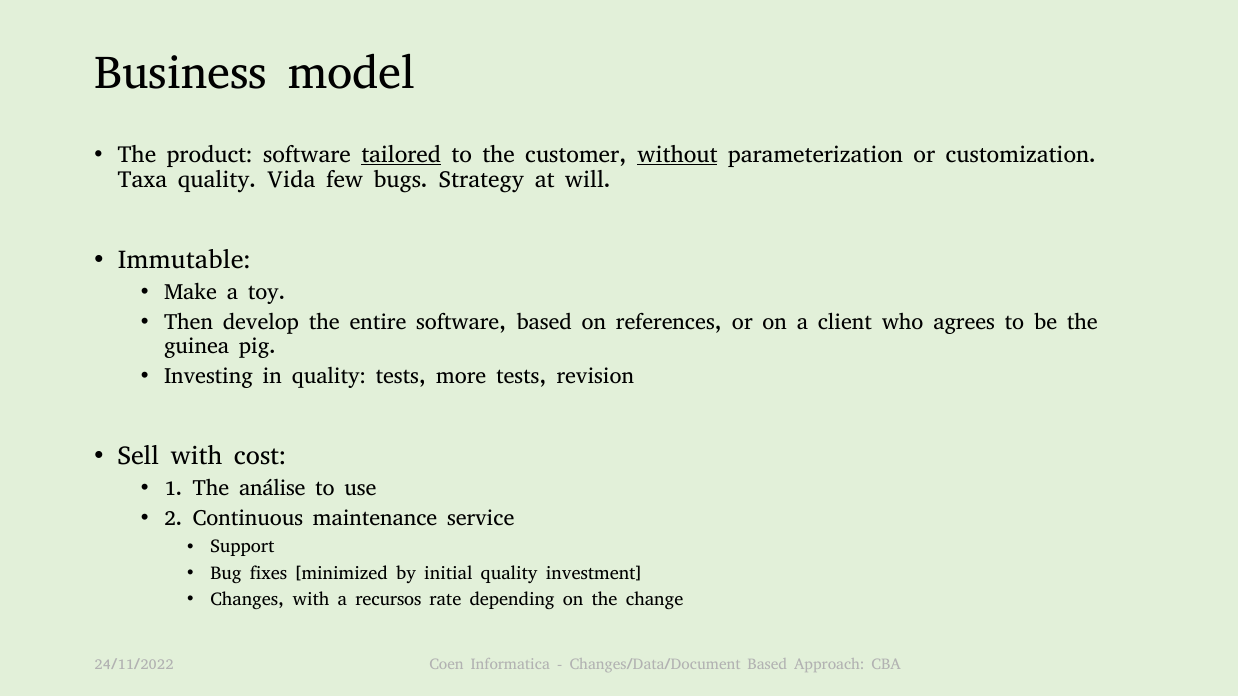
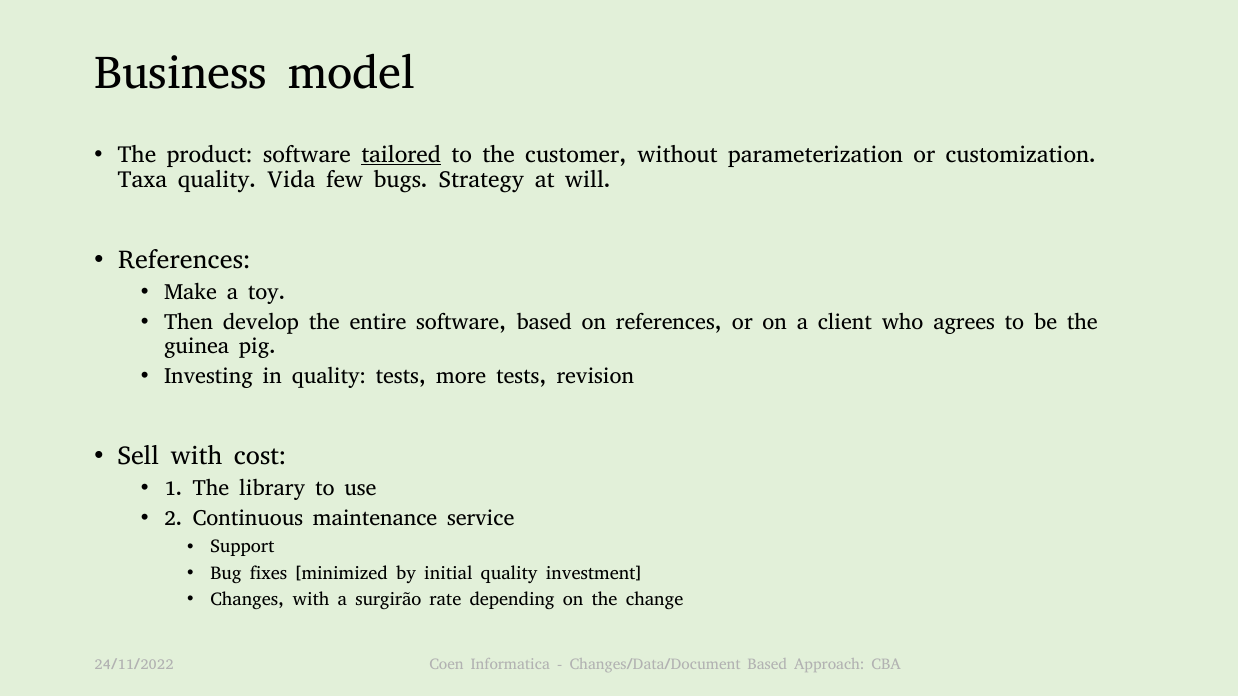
without underline: present -> none
Immutable at (184, 260): Immutable -> References
análise: análise -> library
recursos: recursos -> surgirão
